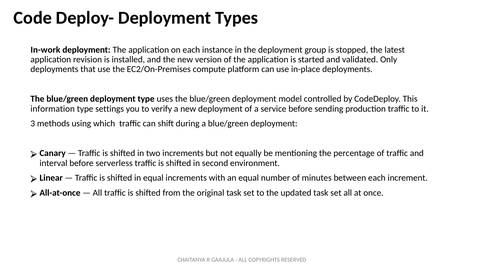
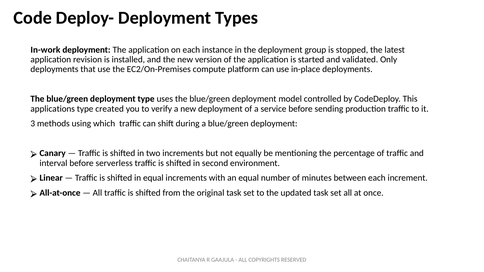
information: information -> applications
settings: settings -> created
